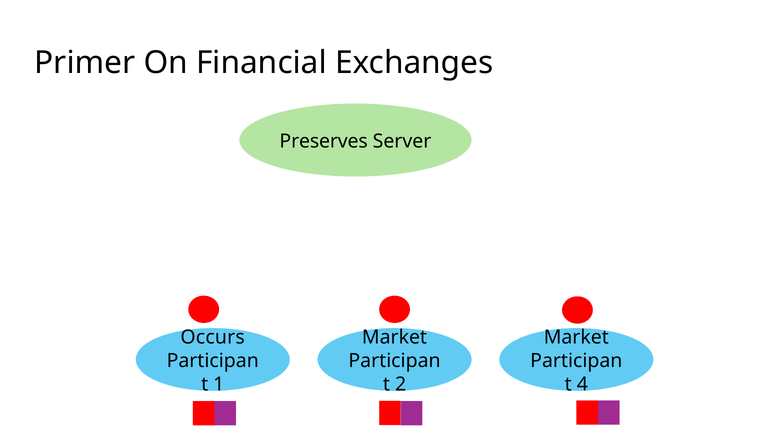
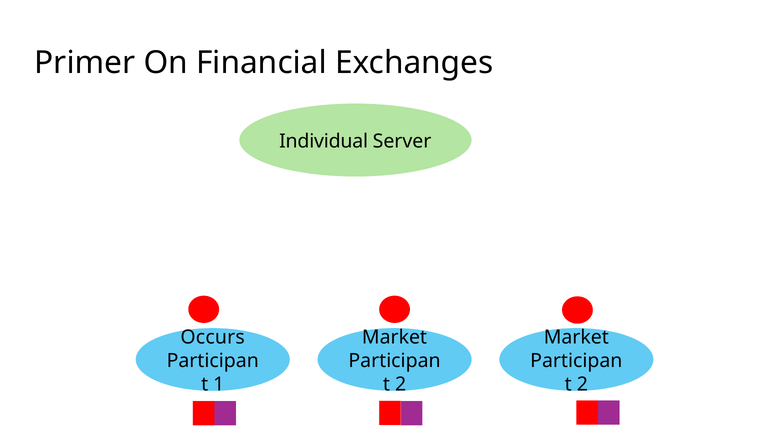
Preserves: Preserves -> Individual
4 at (582, 384): 4 -> 2
